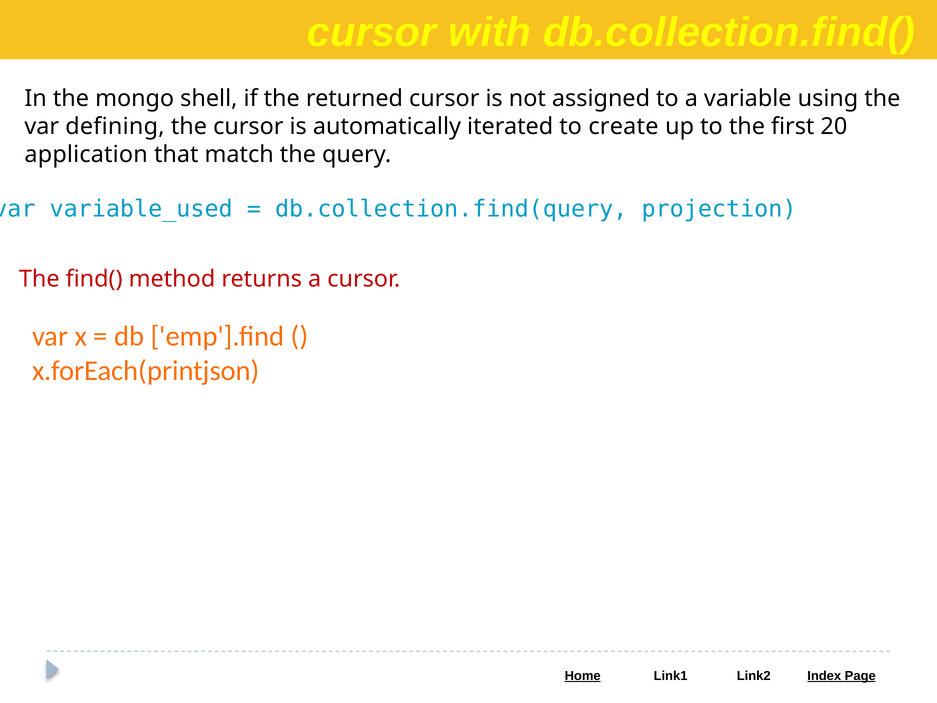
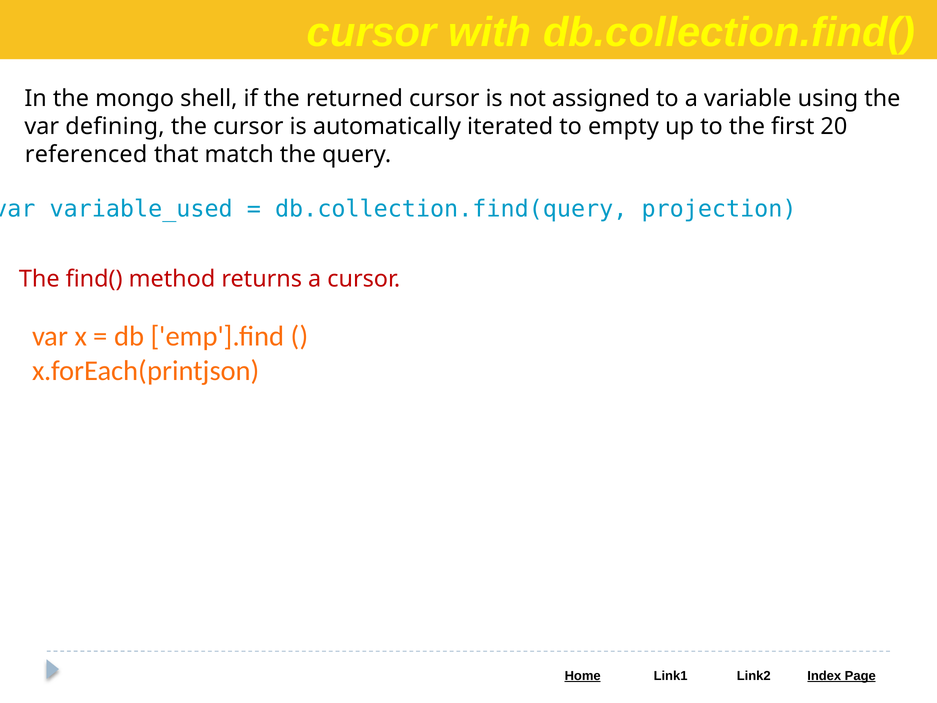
create: create -> empty
application: application -> referenced
